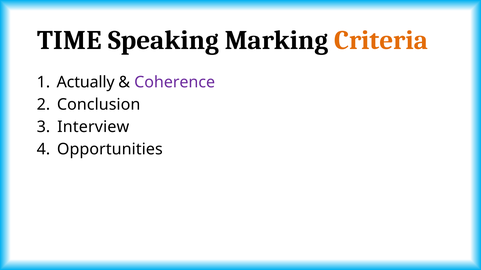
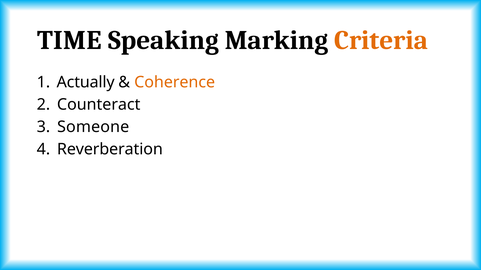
Coherence colour: purple -> orange
Conclusion: Conclusion -> Counteract
Interview: Interview -> Someone
Opportunities: Opportunities -> Reverberation
